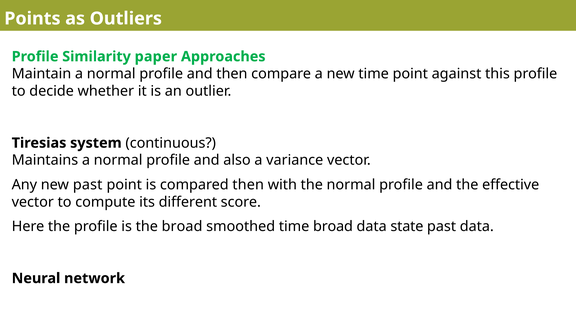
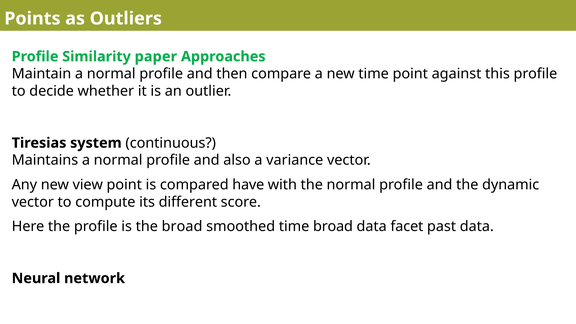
new past: past -> view
compared then: then -> have
effective: effective -> dynamic
state: state -> facet
